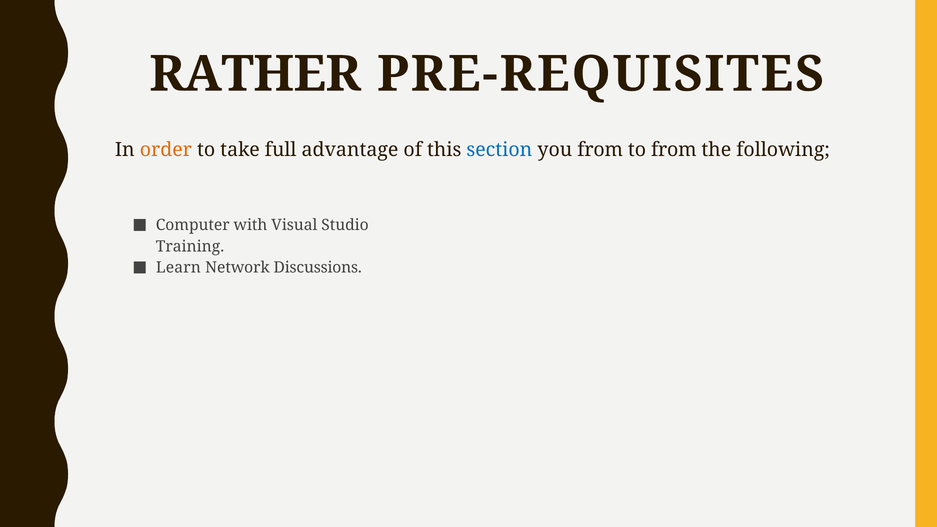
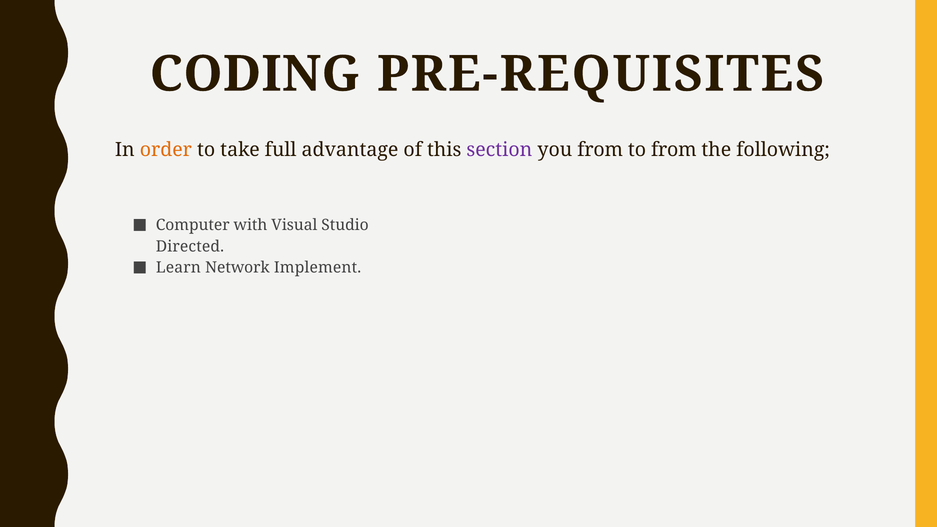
RATHER: RATHER -> CODING
section colour: blue -> purple
Training: Training -> Directed
Discussions: Discussions -> Implement
